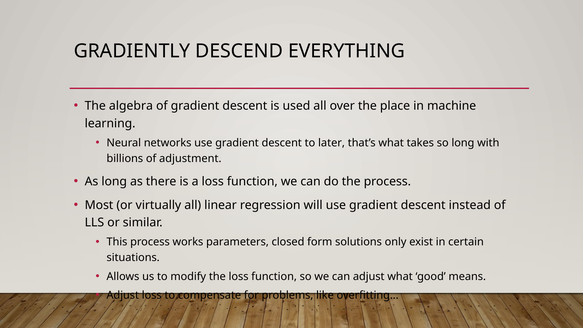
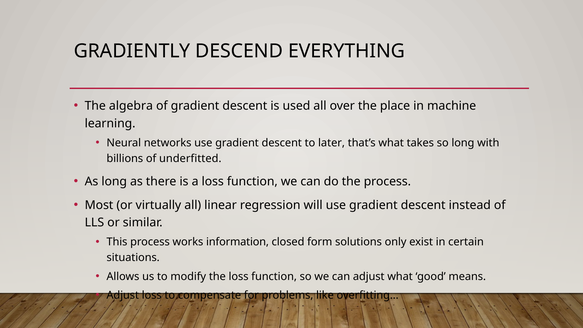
adjustment: adjustment -> underfitted
parameters: parameters -> information
